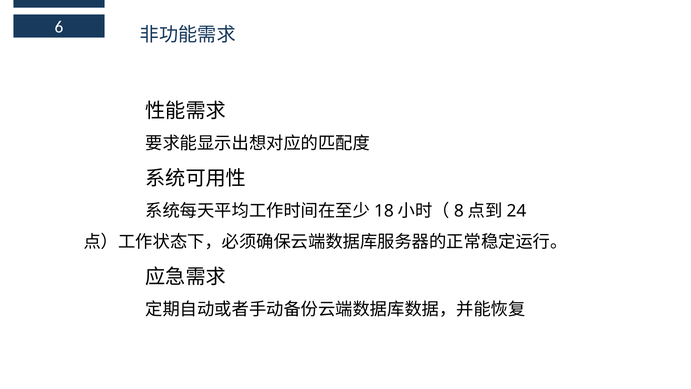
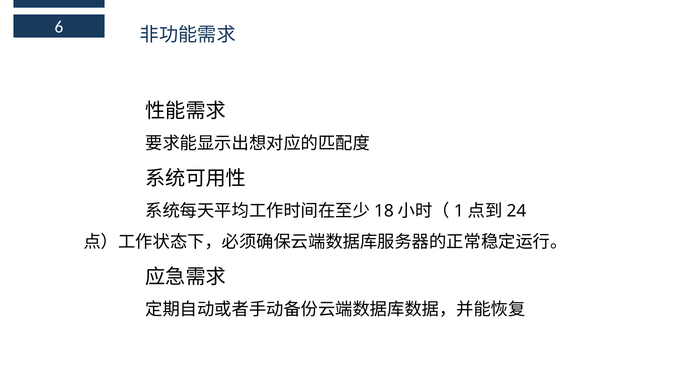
8: 8 -> 1
